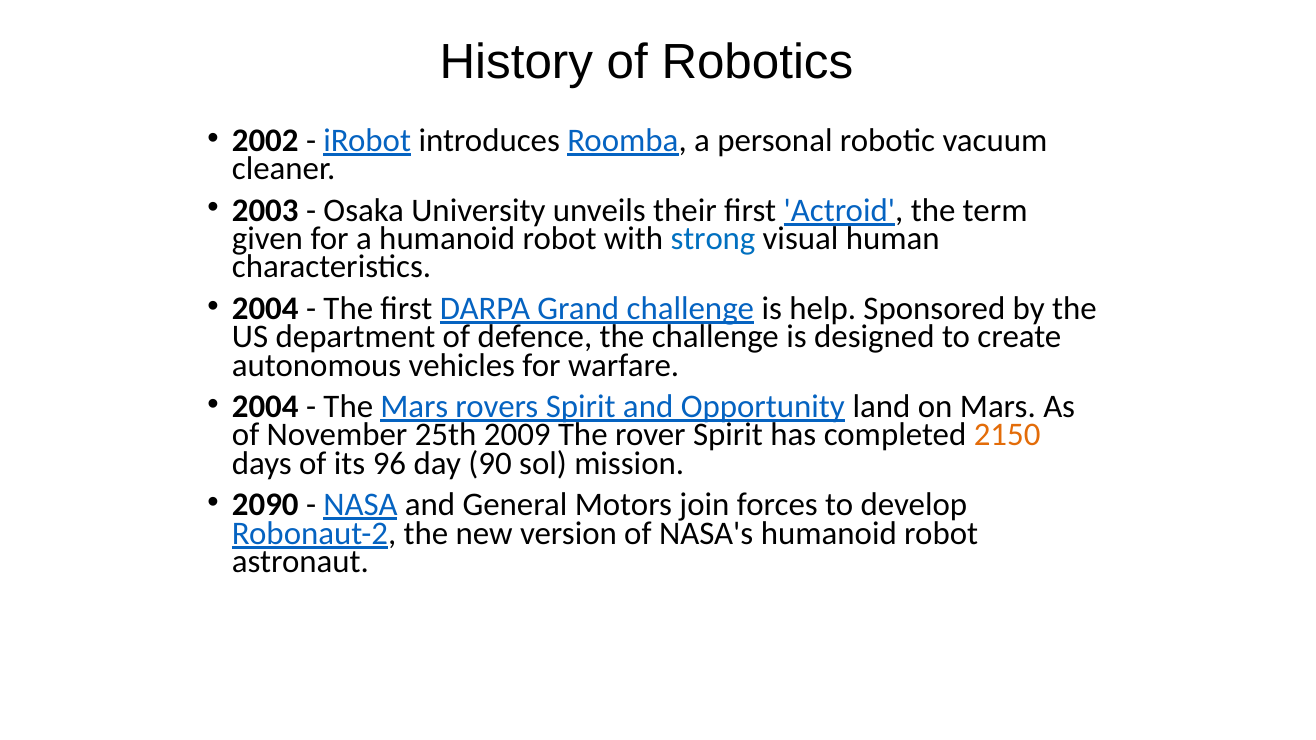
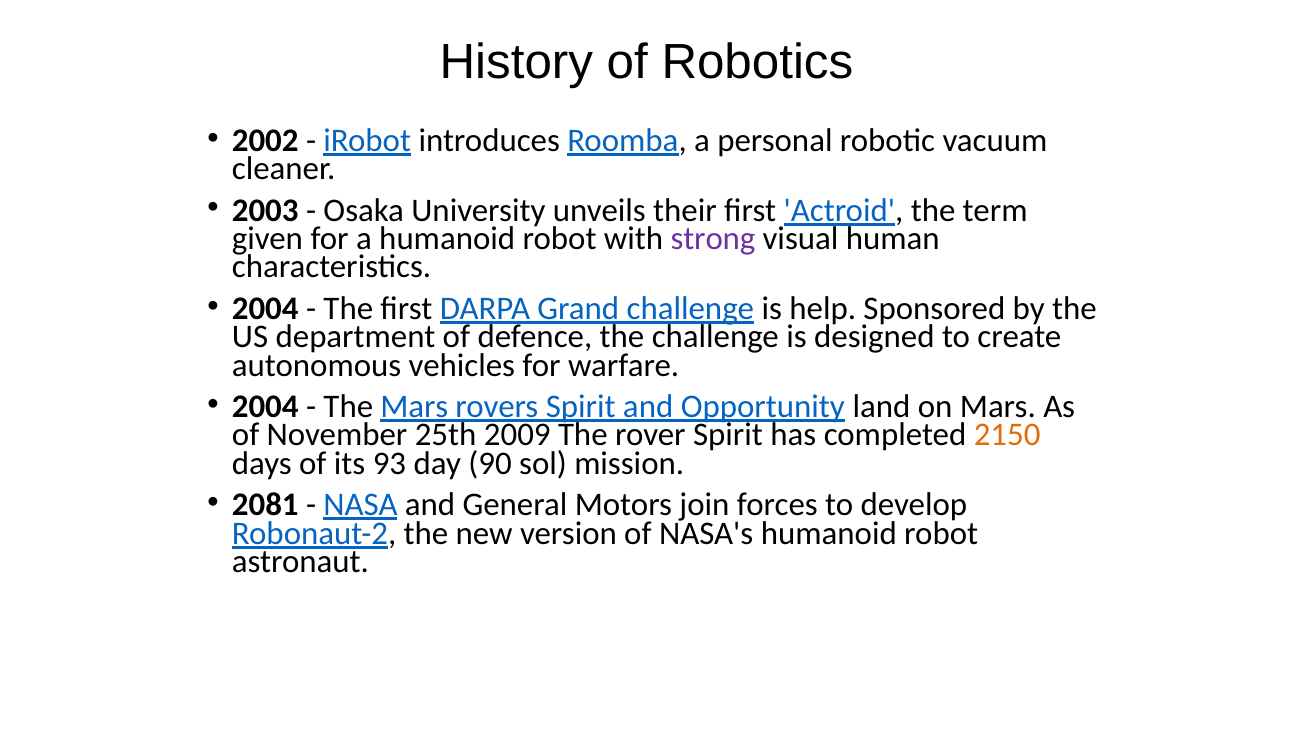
strong colour: blue -> purple
96: 96 -> 93
2090: 2090 -> 2081
